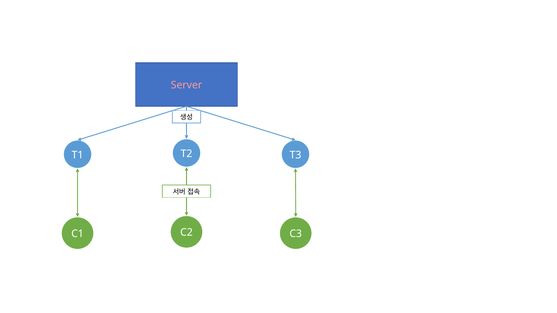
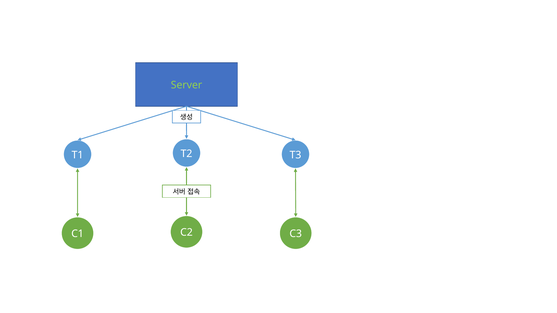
Server colour: pink -> light green
